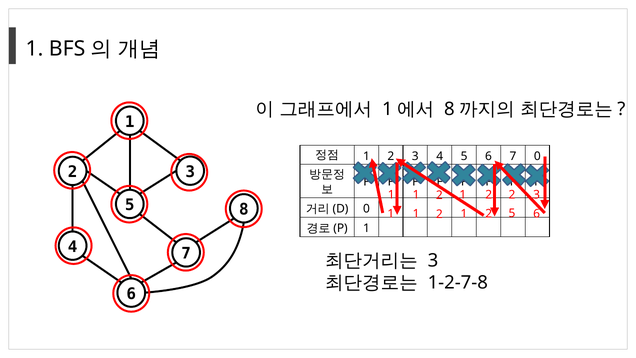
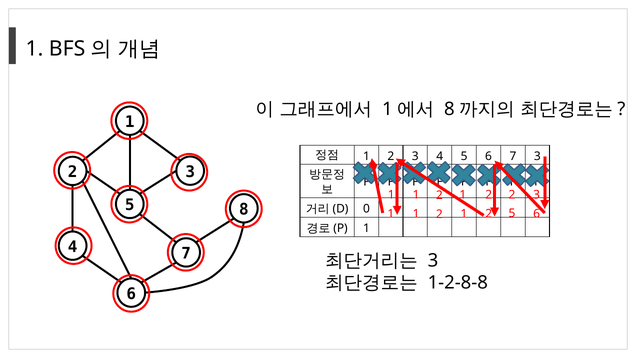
7 0: 0 -> 3
1-2-7-8: 1-2-7-8 -> 1-2-8-8
